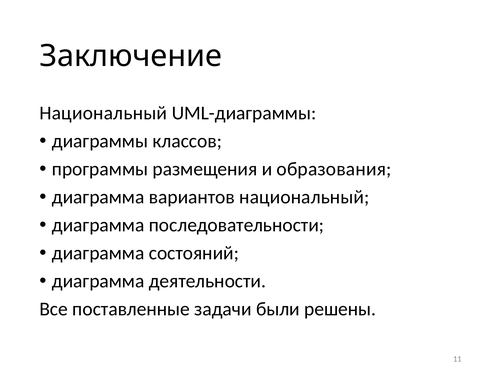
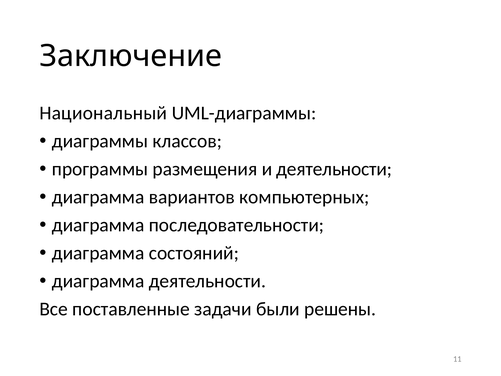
и образования: образования -> деятельности
вариантов национальный: национальный -> компьютерных
